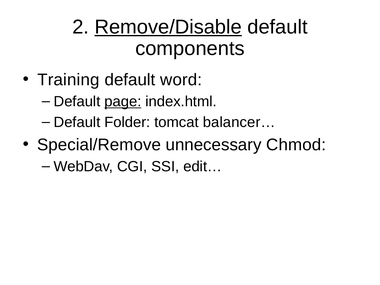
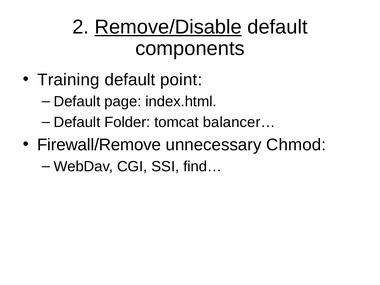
word: word -> point
page underline: present -> none
Special/Remove: Special/Remove -> Firewall/Remove
edit…: edit… -> find…
